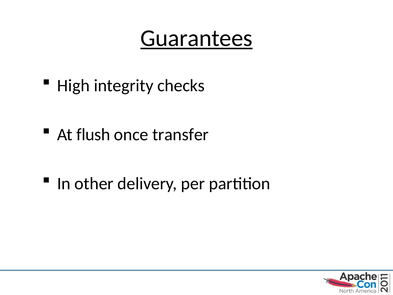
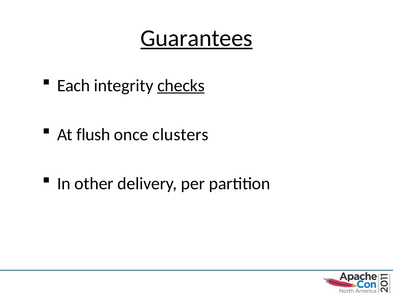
High: High -> Each
checks underline: none -> present
transfer: transfer -> clusters
